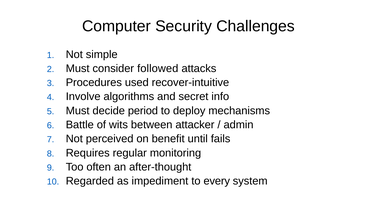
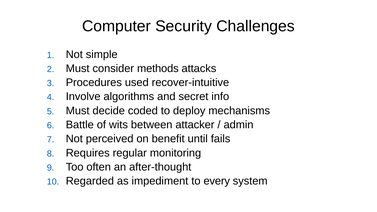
followed: followed -> methods
period: period -> coded
